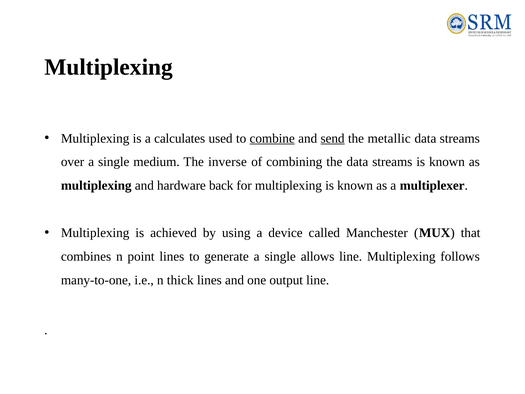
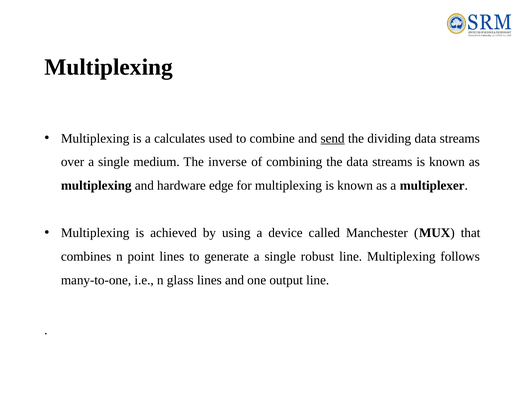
combine underline: present -> none
metallic: metallic -> dividing
back: back -> edge
allows: allows -> robust
thick: thick -> glass
